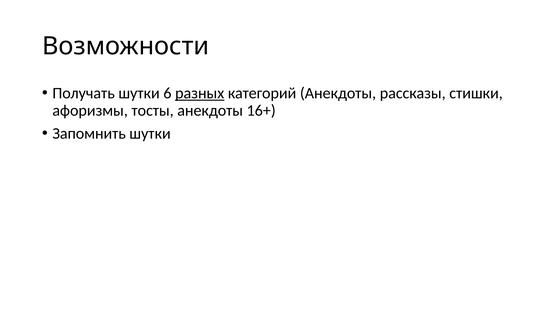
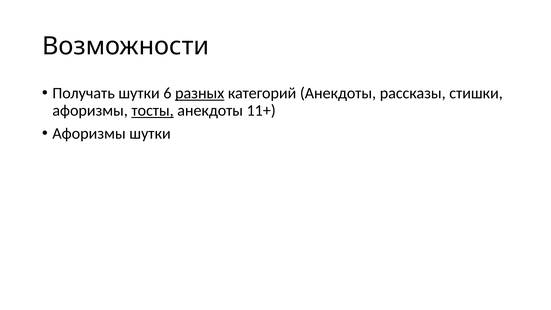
тосты underline: none -> present
16+: 16+ -> 11+
Запомнить at (89, 134): Запомнить -> Афоризмы
